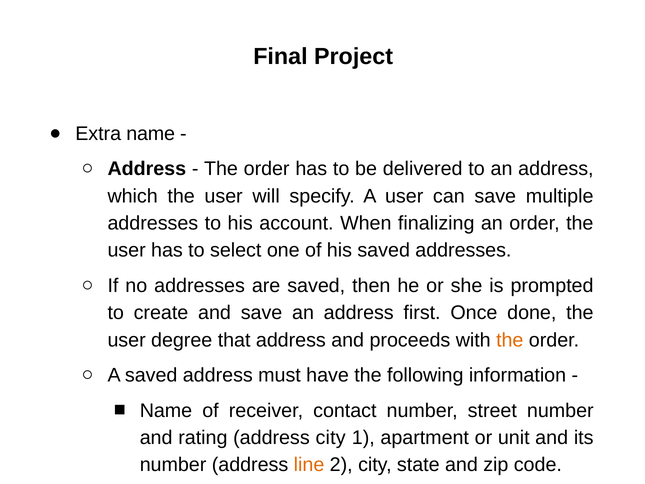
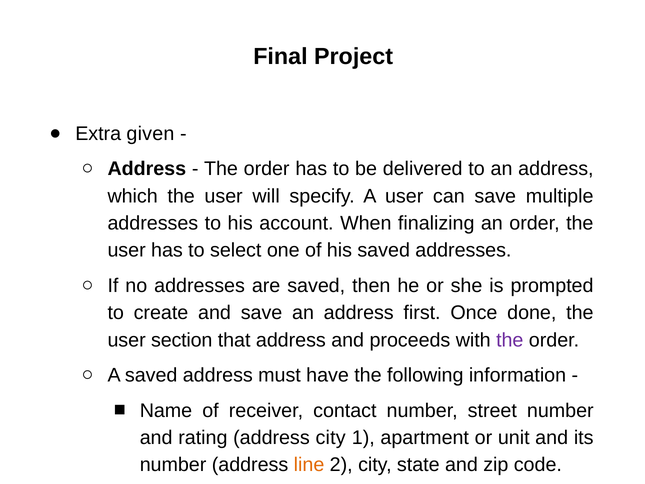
Extra name: name -> given
degree: degree -> section
the at (510, 340) colour: orange -> purple
